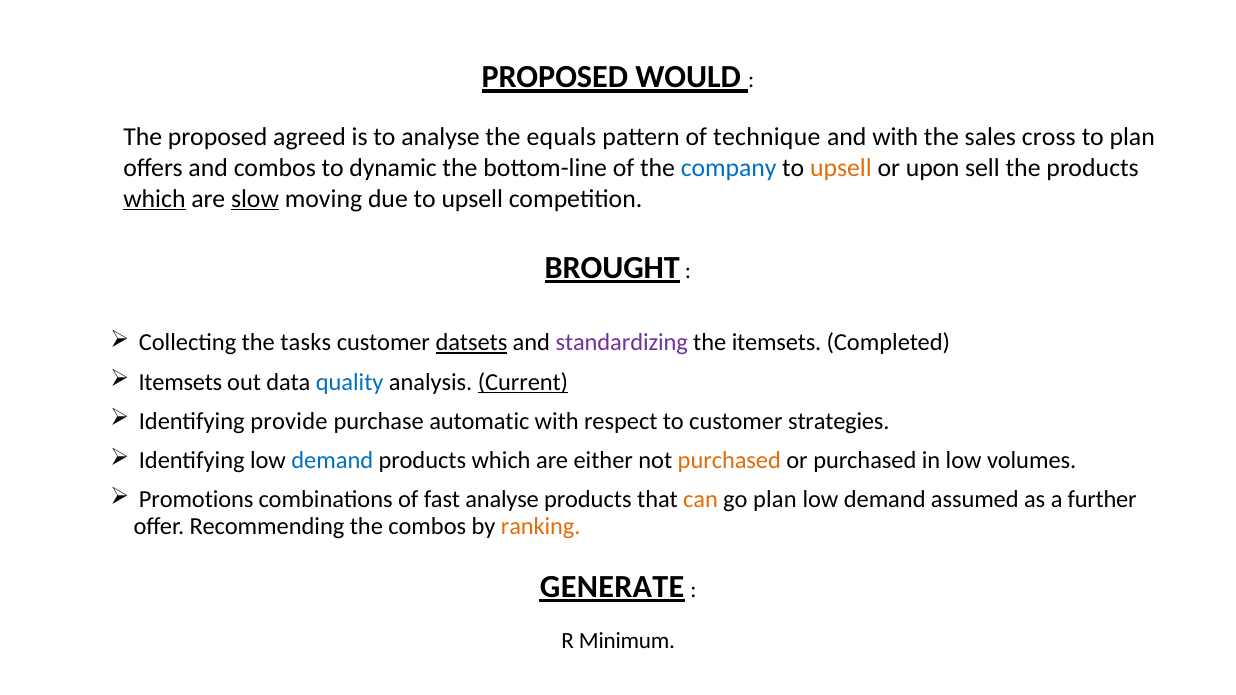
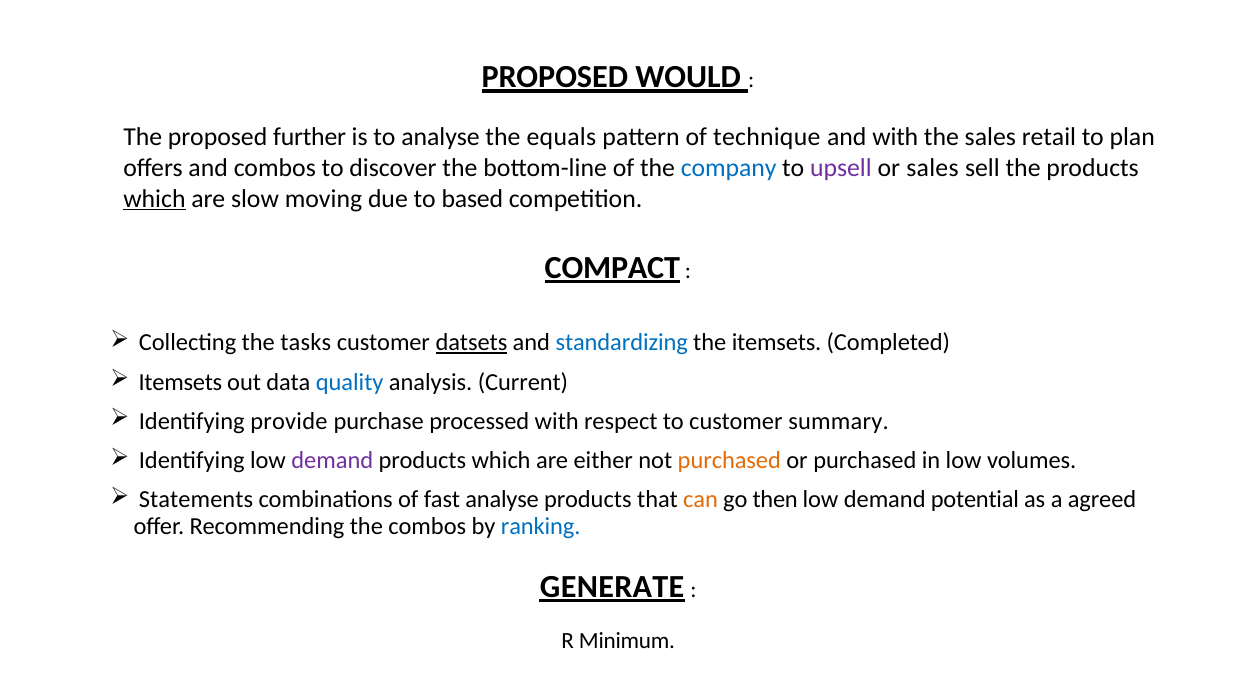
agreed: agreed -> further
cross: cross -> retail
dynamic: dynamic -> discover
upsell at (841, 168) colour: orange -> purple
or upon: upon -> sales
slow underline: present -> none
due to upsell: upsell -> based
BROUGHT: BROUGHT -> COMPACT
standardizing colour: purple -> blue
Current underline: present -> none
automatic: automatic -> processed
strategies: strategies -> summary
demand at (332, 461) colour: blue -> purple
Promotions: Promotions -> Statements
go plan: plan -> then
assumed: assumed -> potential
further: further -> agreed
ranking colour: orange -> blue
